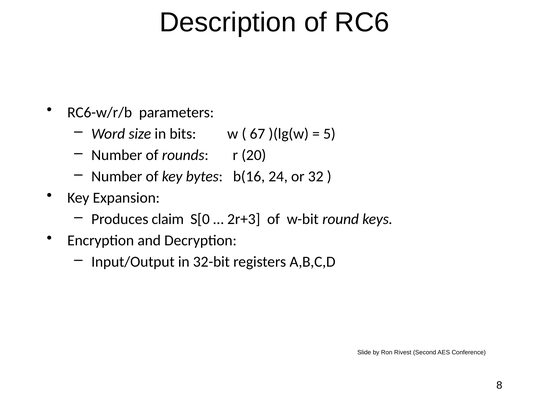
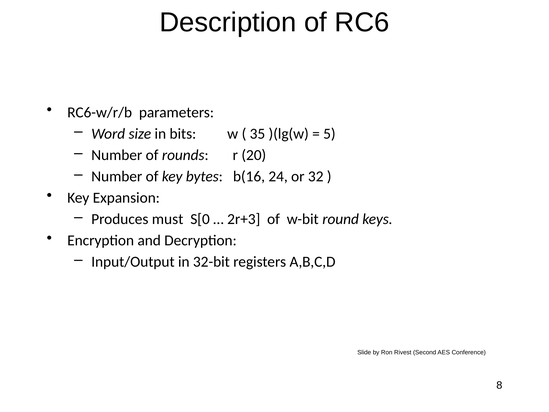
67: 67 -> 35
claim: claim -> must
